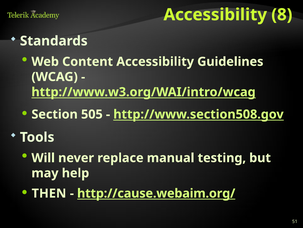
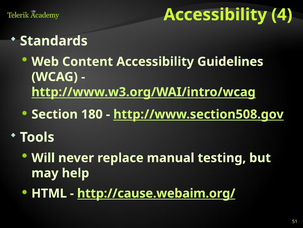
8: 8 -> 4
505: 505 -> 180
THEN: THEN -> HTML
